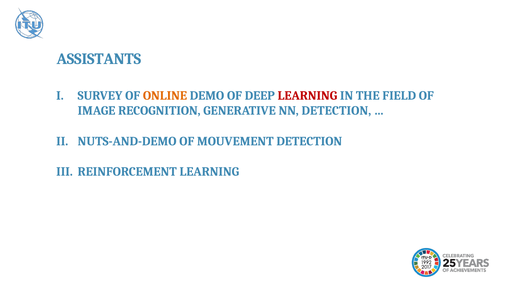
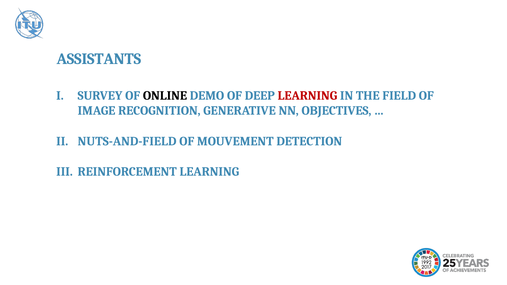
ONLINE colour: orange -> black
NN DETECTION: DETECTION -> OBJECTIVES
NUTS-AND-DEMO: NUTS-AND-DEMO -> NUTS-AND-FIELD
